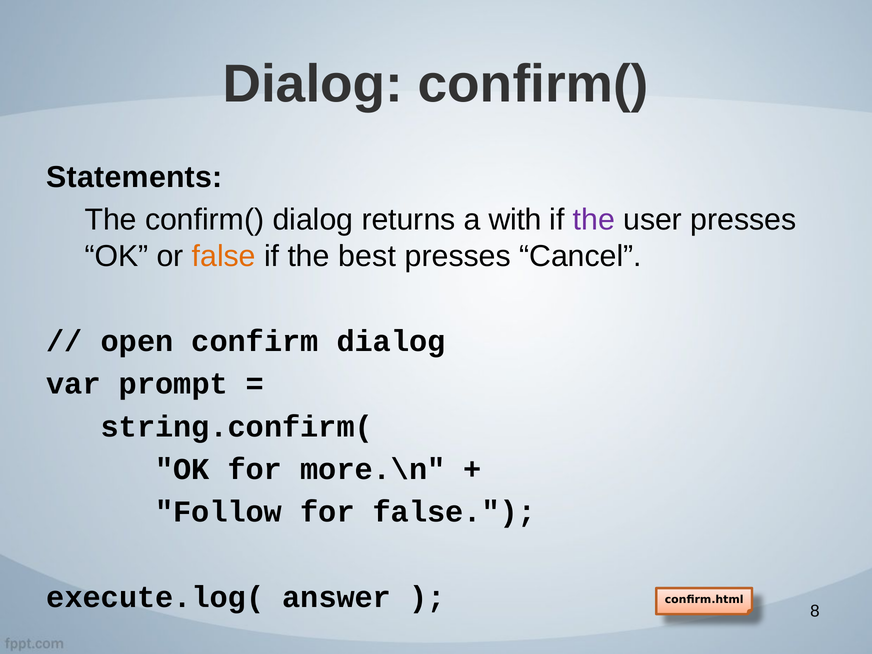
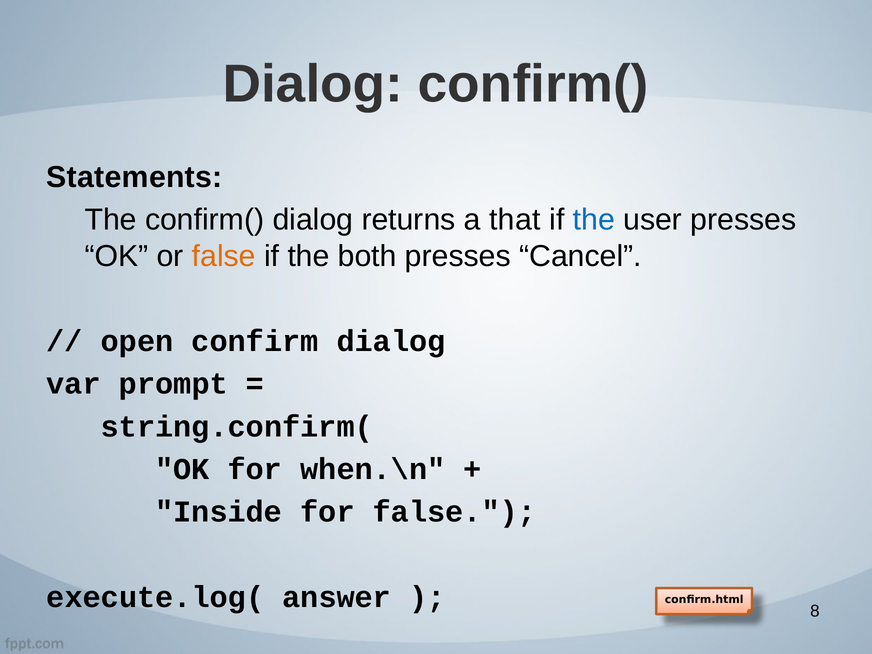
with: with -> that
the at (594, 220) colour: purple -> blue
best: best -> both
more.\n: more.\n -> when.\n
Follow: Follow -> Inside
